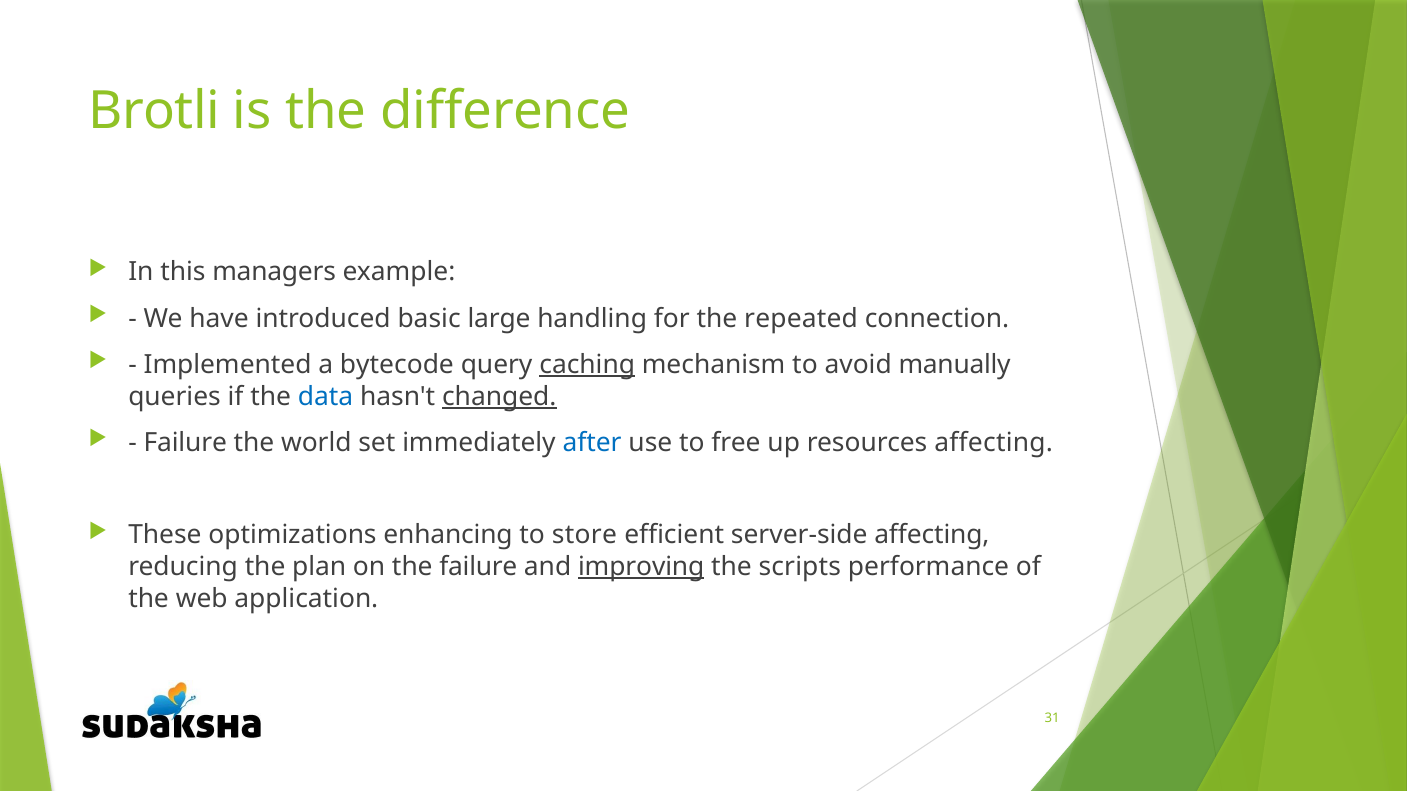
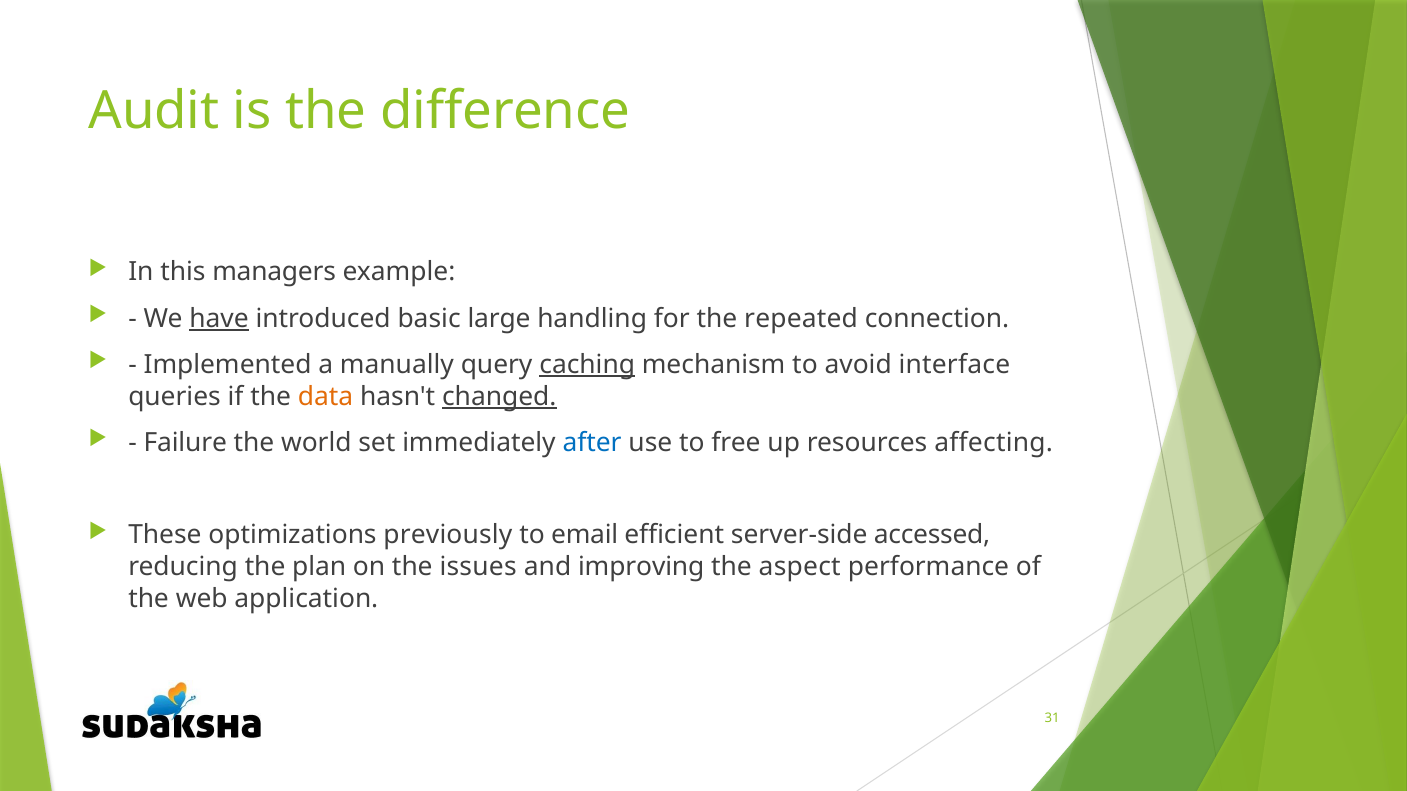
Brotli: Brotli -> Audit
have underline: none -> present
bytecode: bytecode -> manually
manually: manually -> interface
data colour: blue -> orange
enhancing: enhancing -> previously
store: store -> email
server-side affecting: affecting -> accessed
the failure: failure -> issues
improving underline: present -> none
scripts: scripts -> aspect
